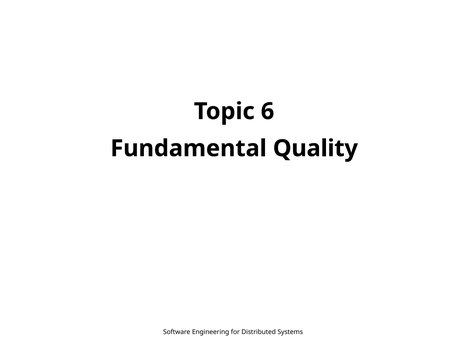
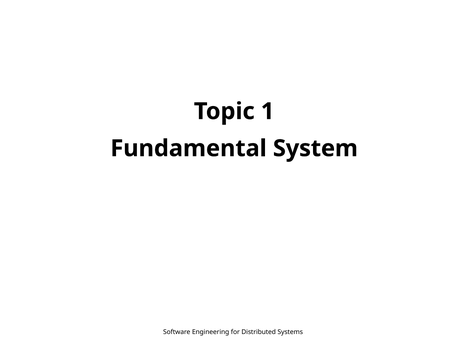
6: 6 -> 1
Quality: Quality -> System
